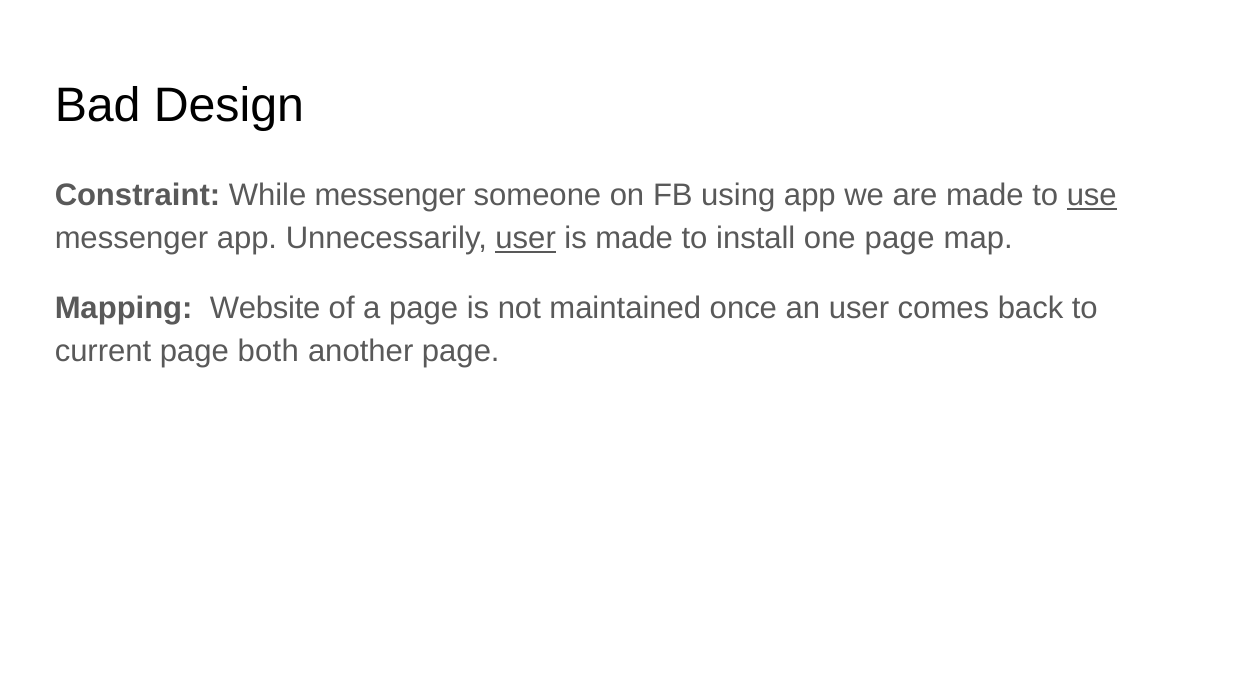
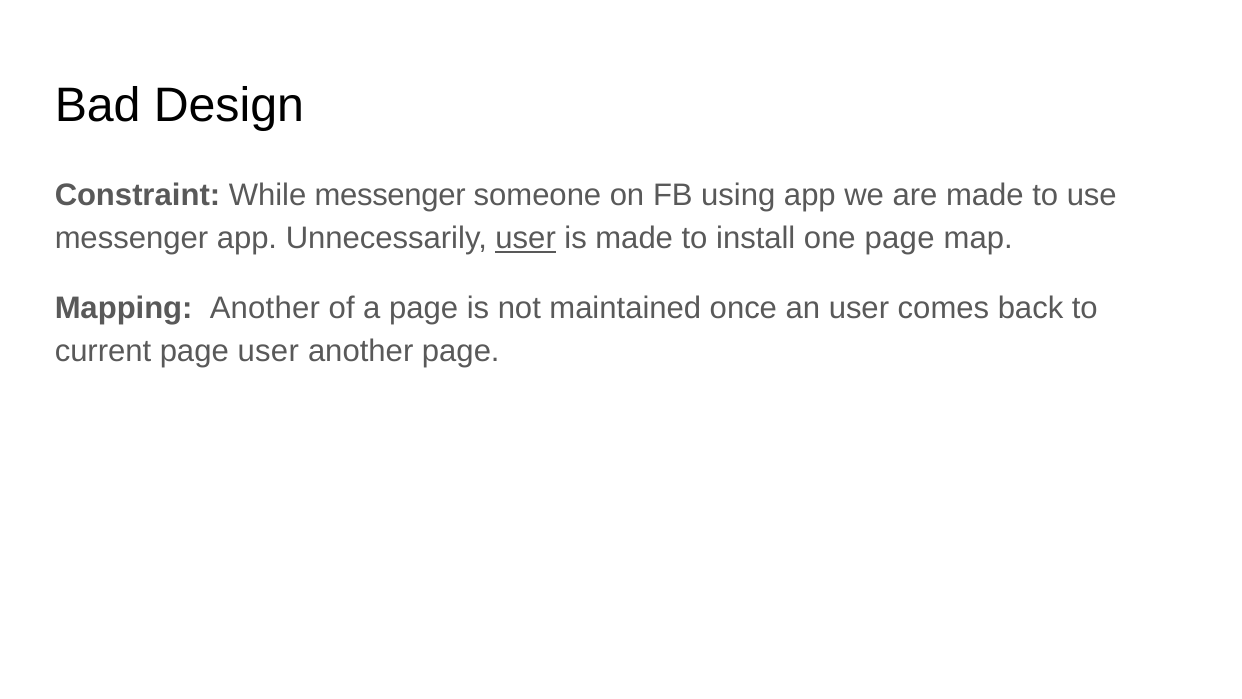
use underline: present -> none
Mapping Website: Website -> Another
page both: both -> user
